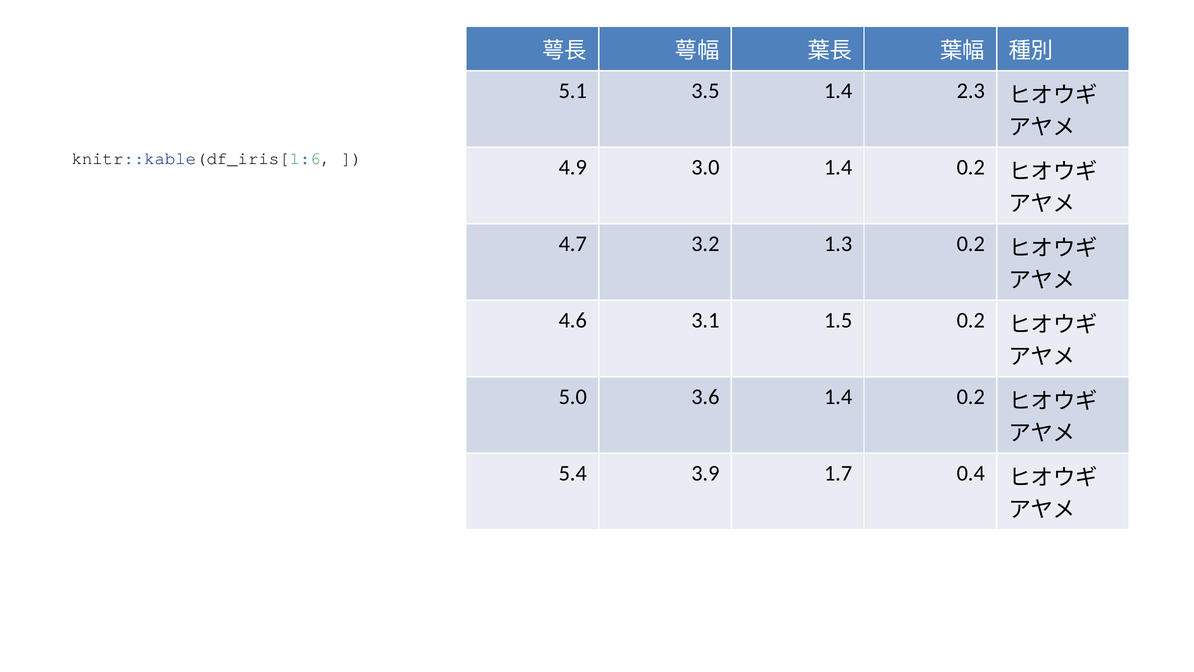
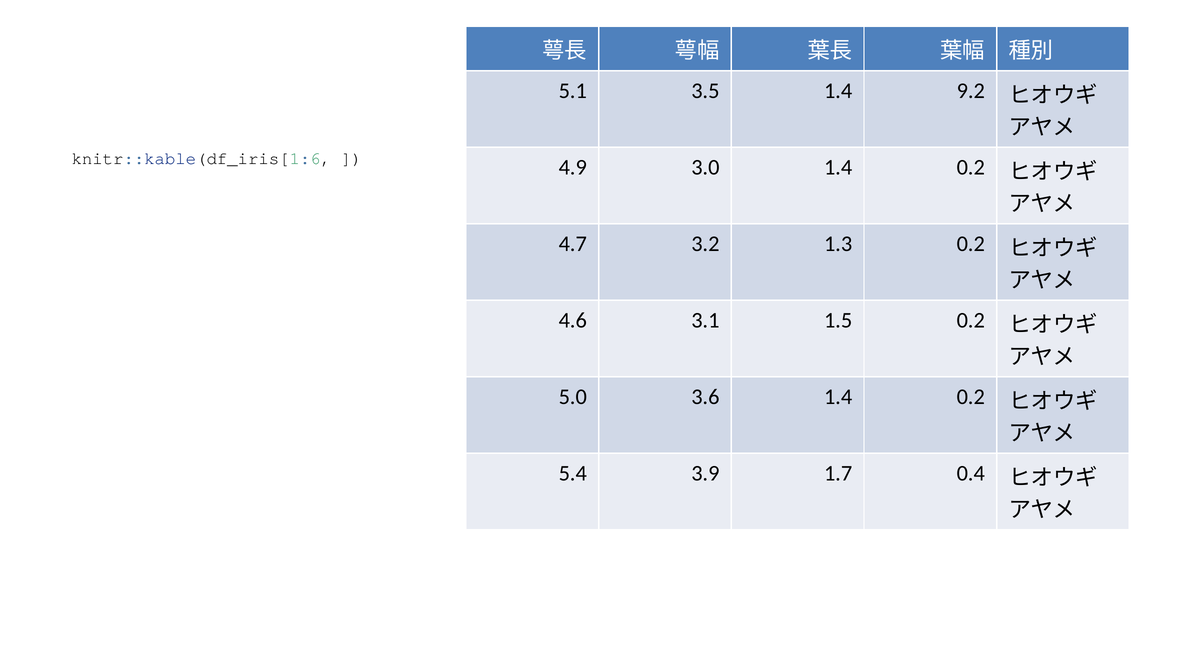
2.3: 2.3 -> 9.2
